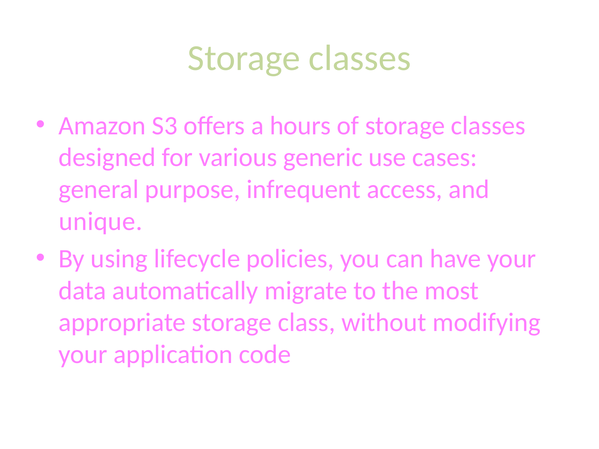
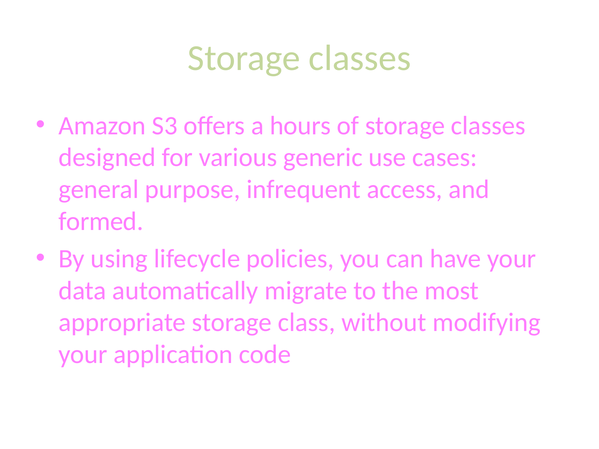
unique: unique -> formed
